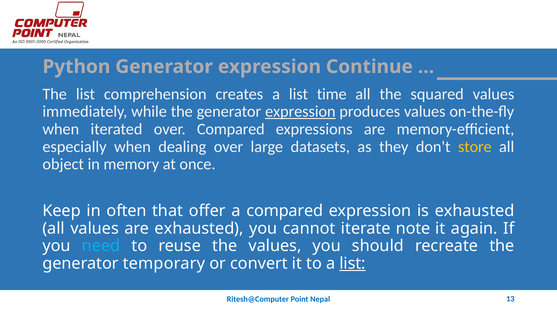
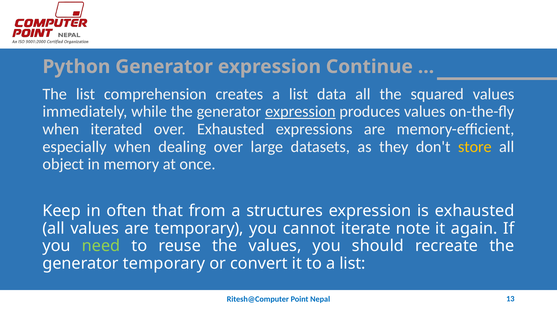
time: time -> data
over Compared: Compared -> Exhausted
offer: offer -> from
a compared: compared -> structures
are exhausted: exhausted -> temporary
need colour: light blue -> light green
list at (353, 264) underline: present -> none
